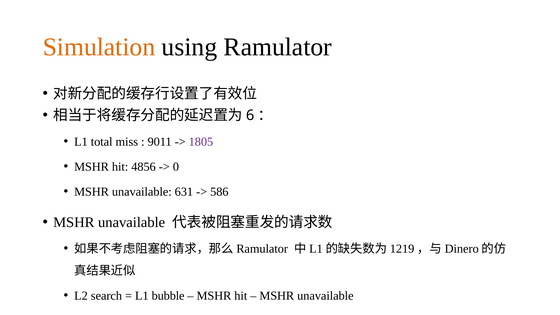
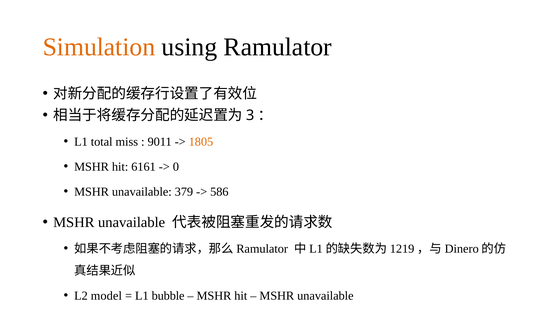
6: 6 -> 3
1805 colour: purple -> orange
4856: 4856 -> 6161
631: 631 -> 379
search: search -> model
